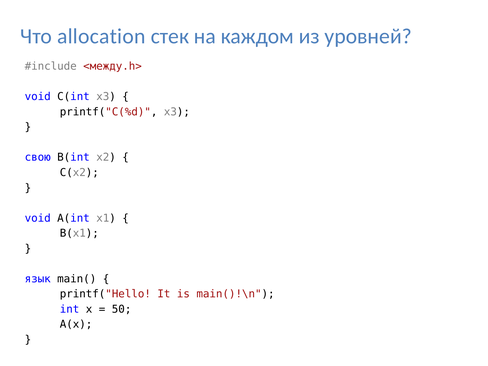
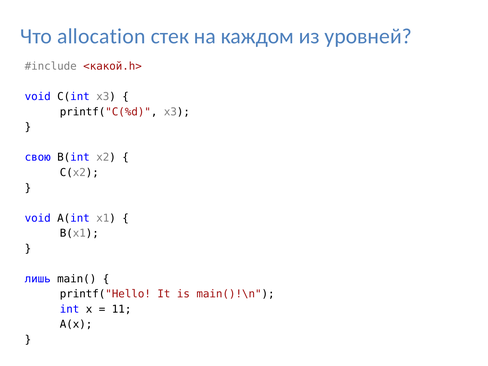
<между.h>: <между.h> -> <какой.h>
язык: язык -> лишь
50: 50 -> 11
